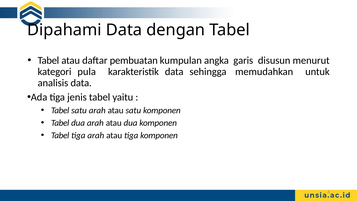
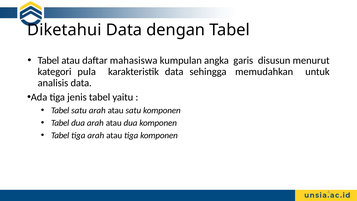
Dipahami: Dipahami -> Diketahui
pembuatan: pembuatan -> mahasiswa
